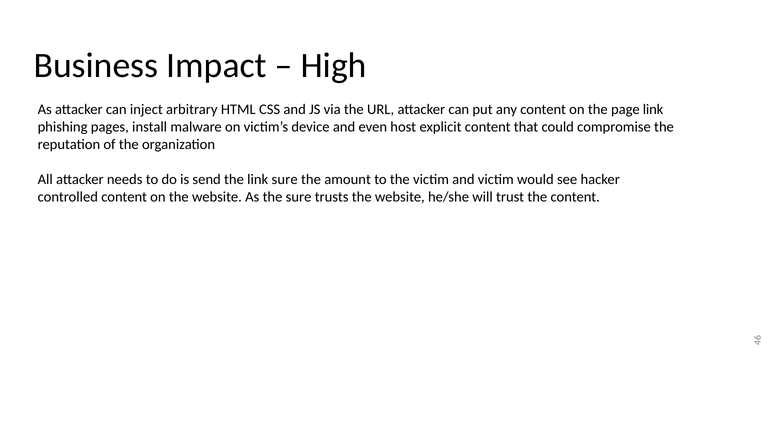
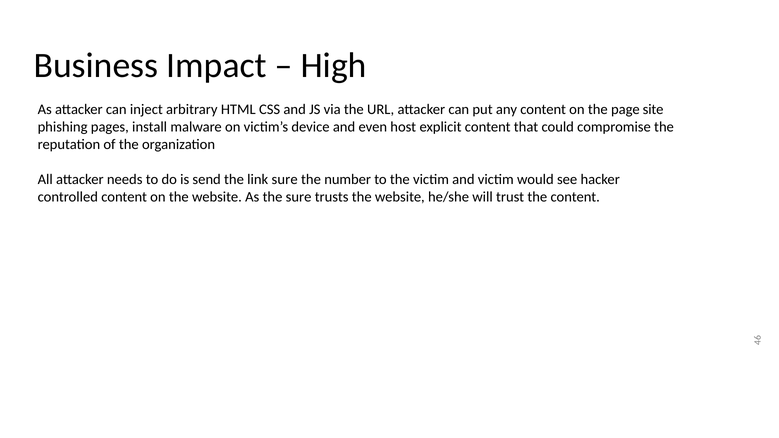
page link: link -> site
amount: amount -> number
